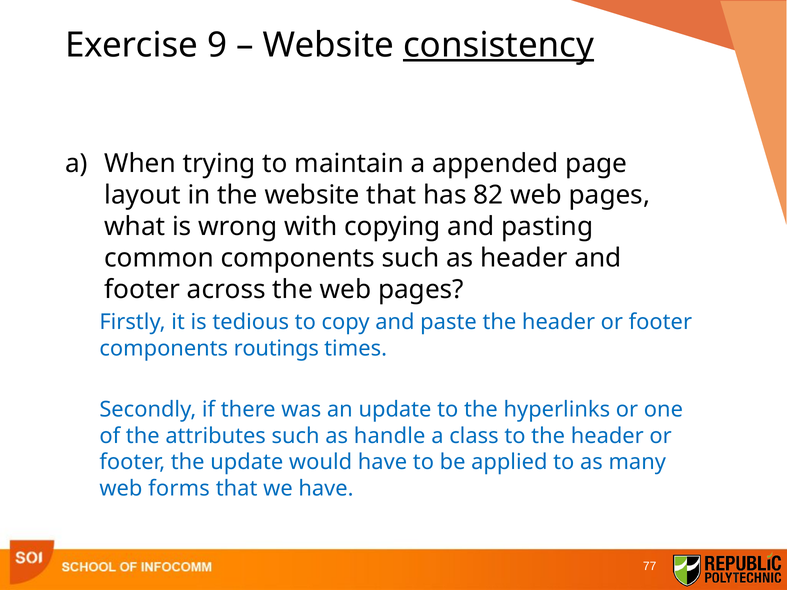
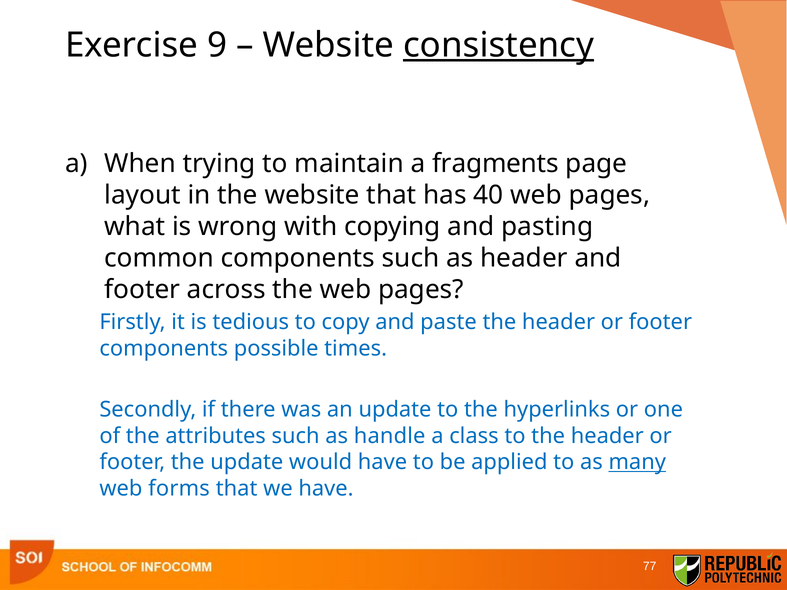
appended: appended -> fragments
82: 82 -> 40
routings: routings -> possible
many underline: none -> present
